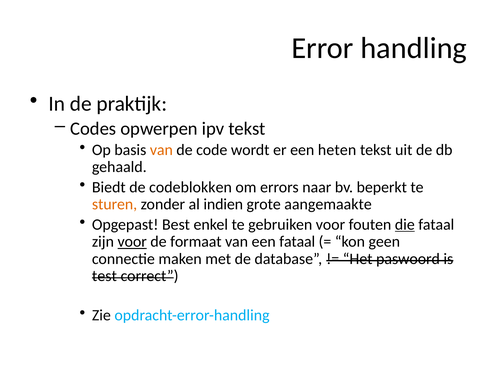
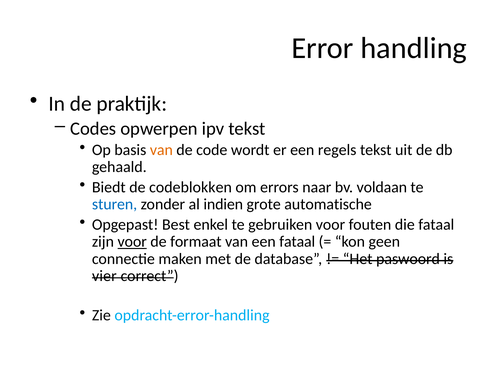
heten: heten -> regels
beperkt: beperkt -> voldaan
sturen colour: orange -> blue
aangemaakte: aangemaakte -> automatische
die underline: present -> none
test: test -> vier
